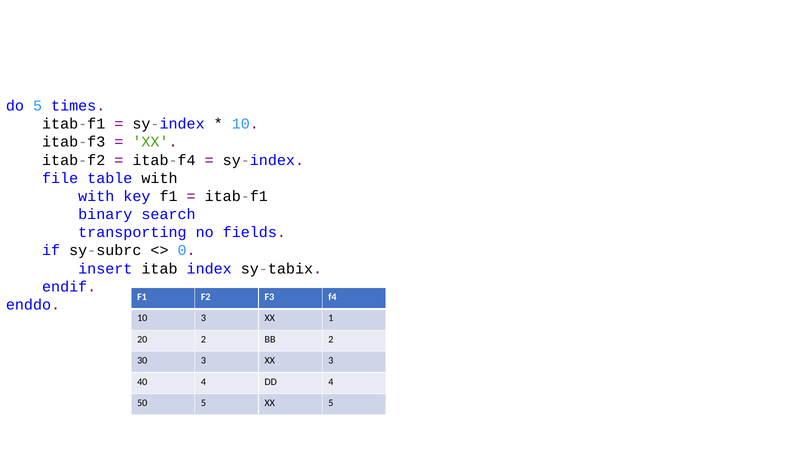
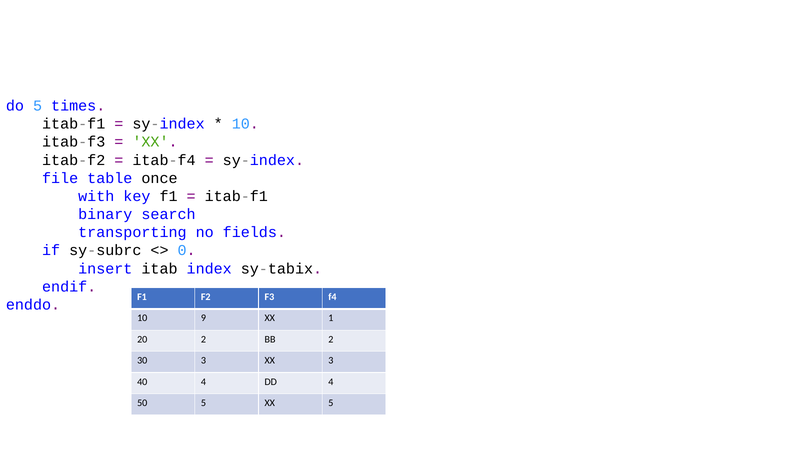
table with: with -> once
10 3: 3 -> 9
